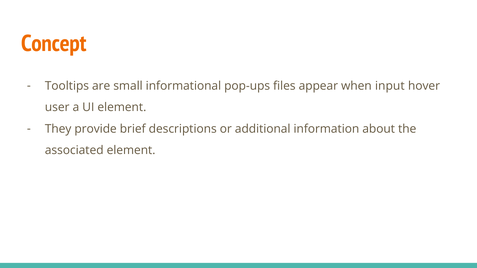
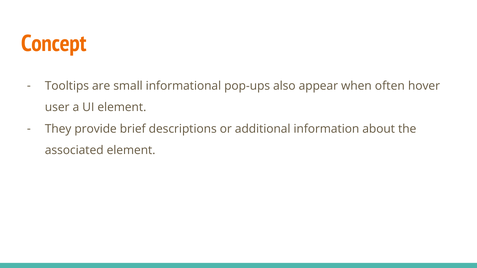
files: files -> also
input: input -> often
